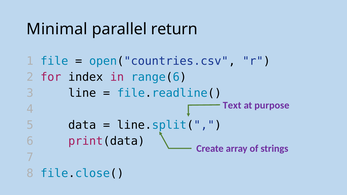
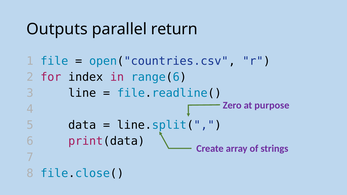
Minimal: Minimal -> Outputs
Text: Text -> Zero
